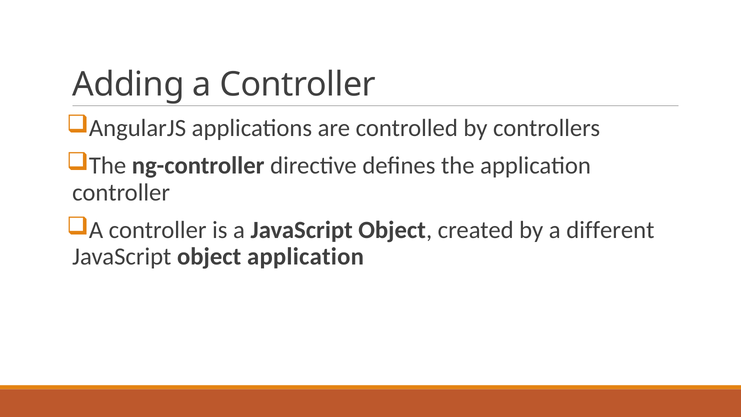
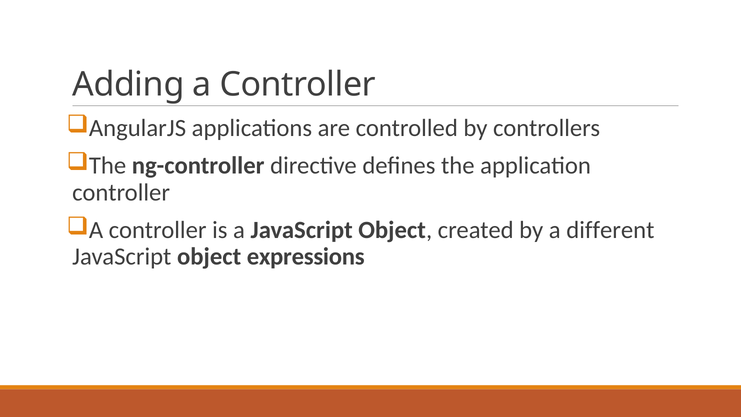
object application: application -> expressions
